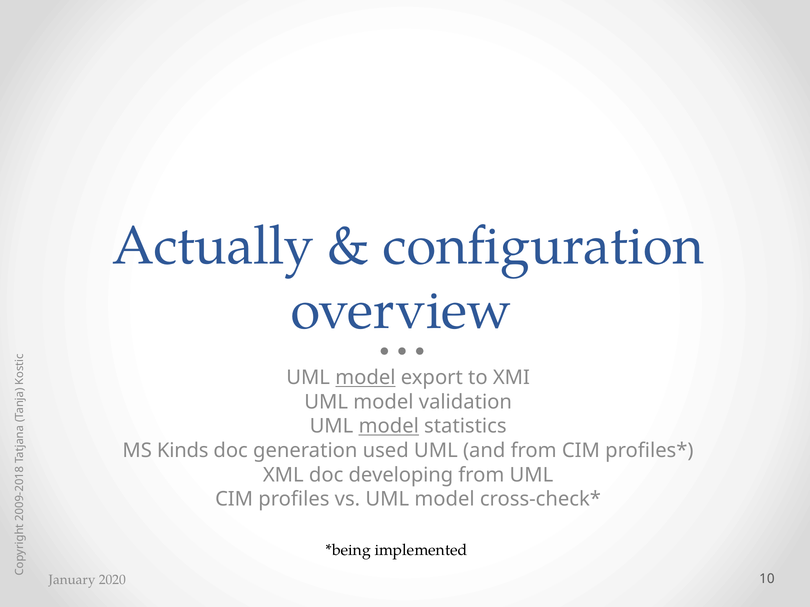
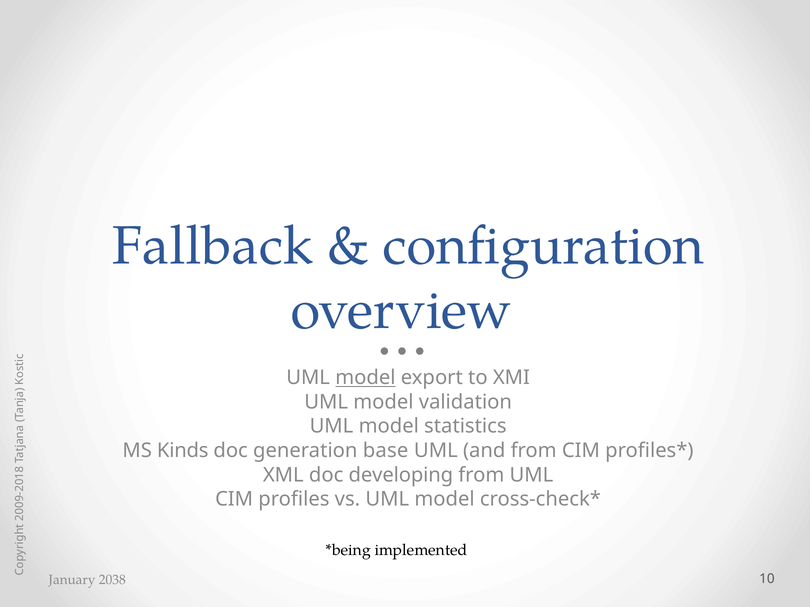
Actually: Actually -> Fallback
model at (389, 427) underline: present -> none
used: used -> base
2020: 2020 -> 2038
